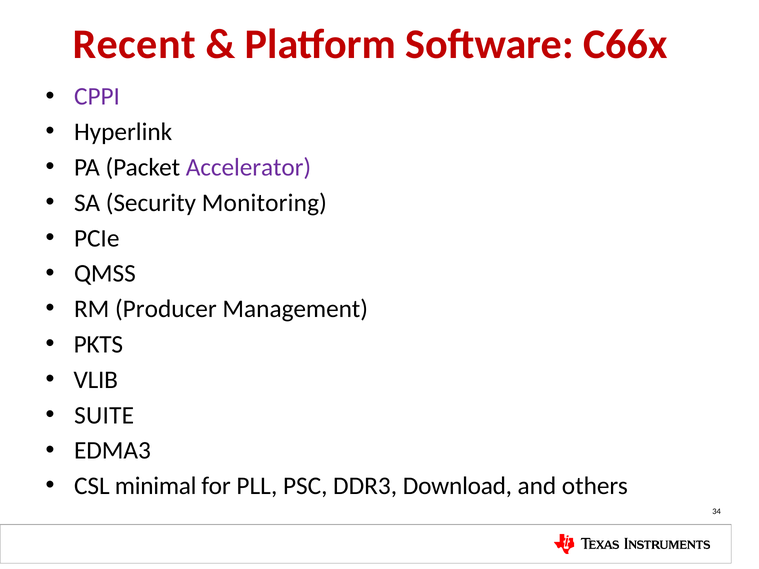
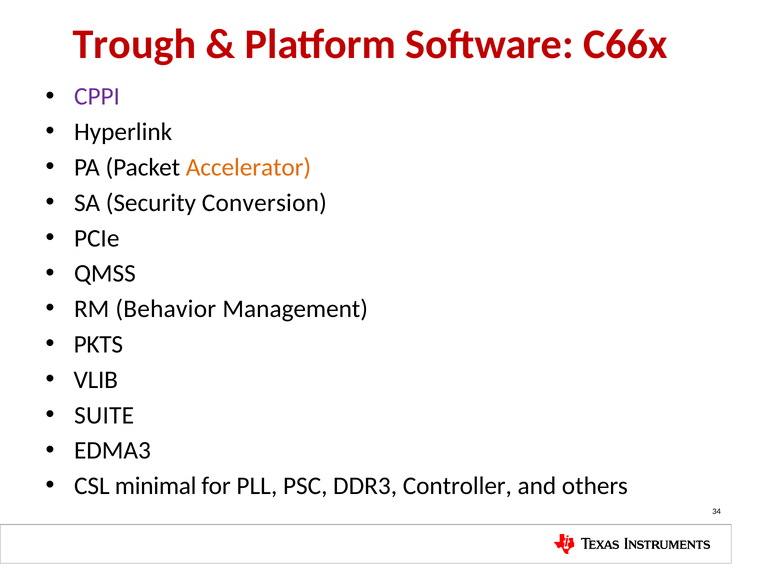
Recent: Recent -> Trough
Accelerator colour: purple -> orange
Monitoring: Monitoring -> Conversion
Producer: Producer -> Behavior
Download: Download -> Controller
